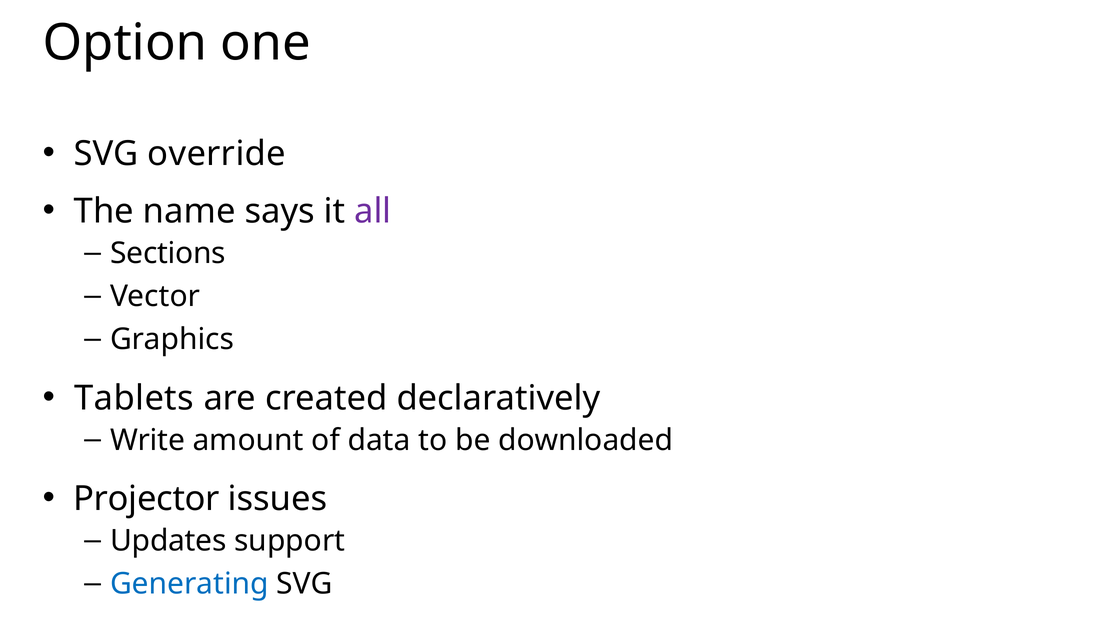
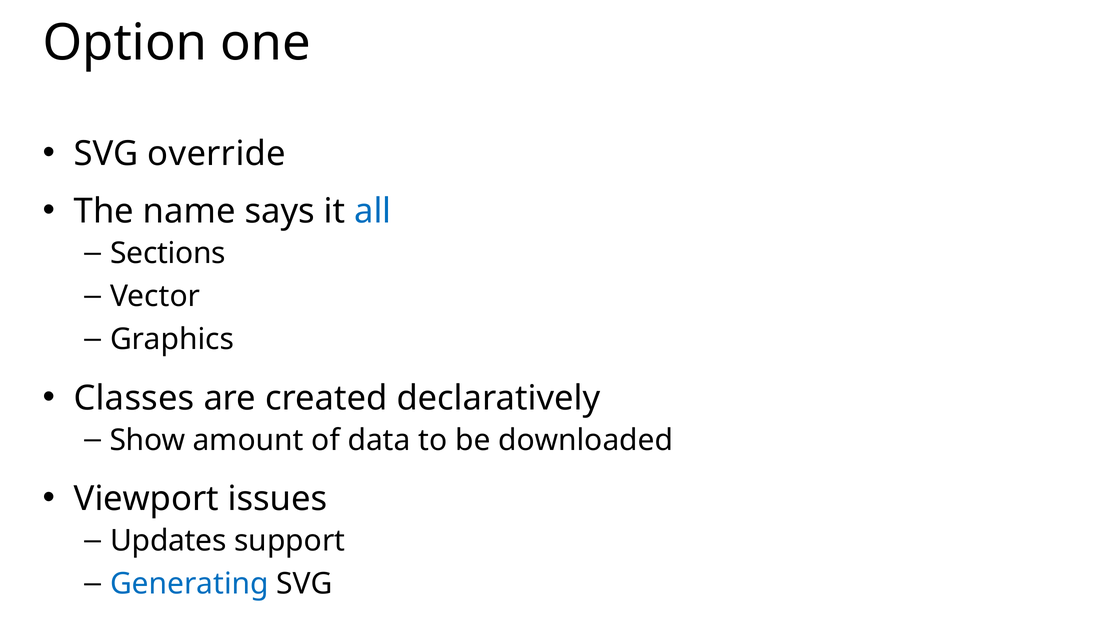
all colour: purple -> blue
Tablets: Tablets -> Classes
Write: Write -> Show
Projector: Projector -> Viewport
